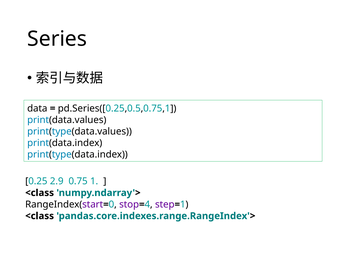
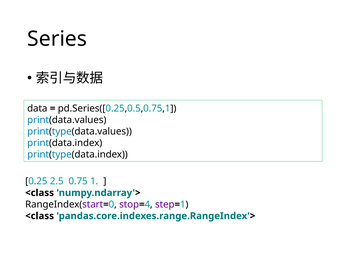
2.9: 2.9 -> 2.5
